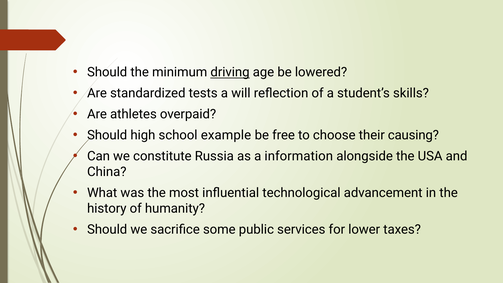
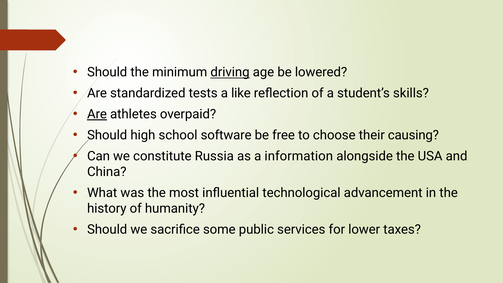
will: will -> like
Are at (97, 114) underline: none -> present
example: example -> software
